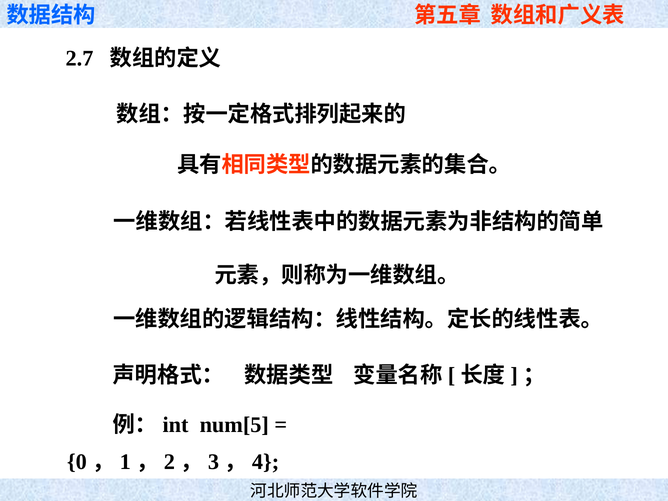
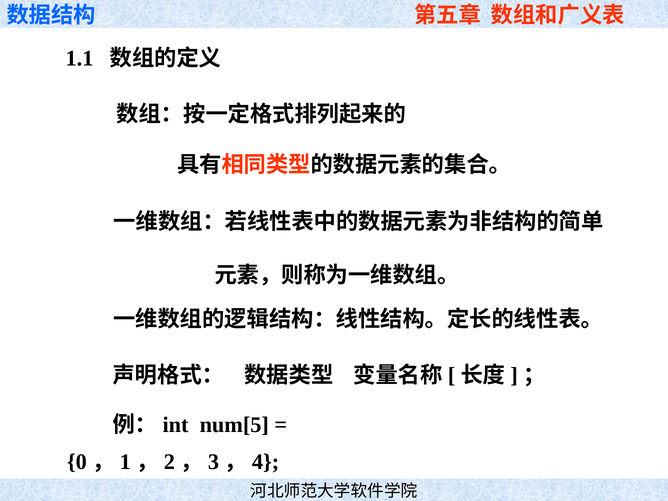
2.7: 2.7 -> 1.1
